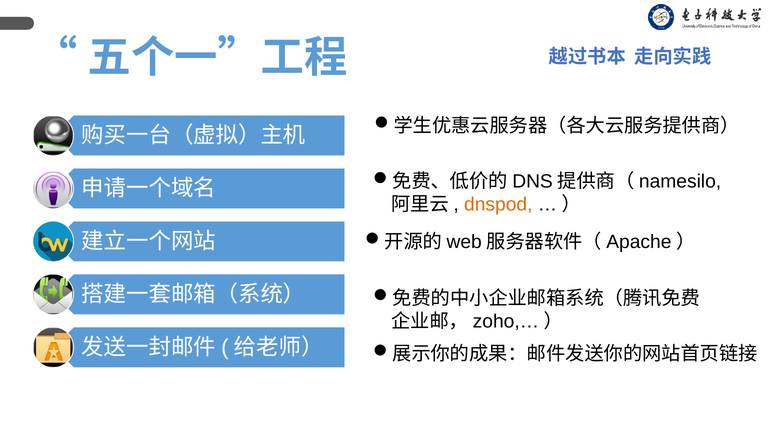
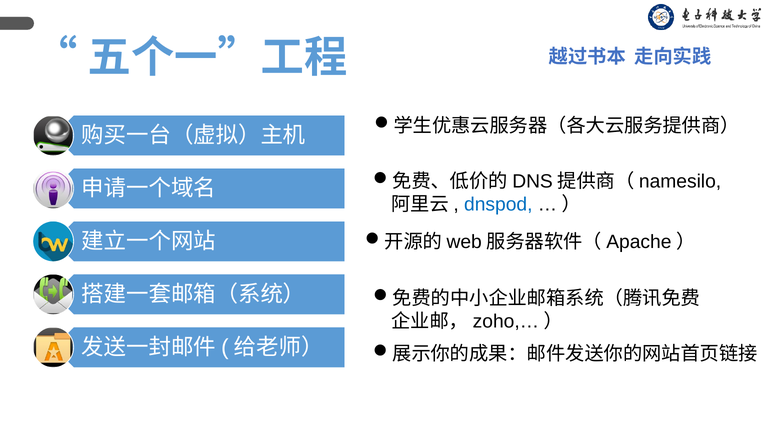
dnspod colour: orange -> blue
